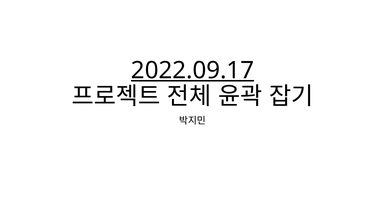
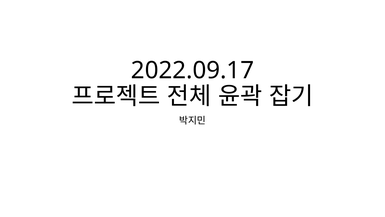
2022.09.17 underline: present -> none
